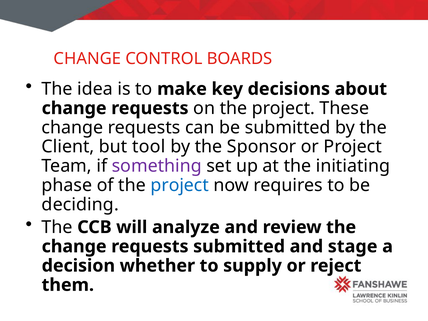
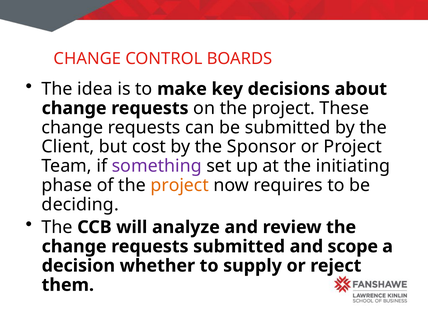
tool: tool -> cost
project at (180, 185) colour: blue -> orange
stage: stage -> scope
